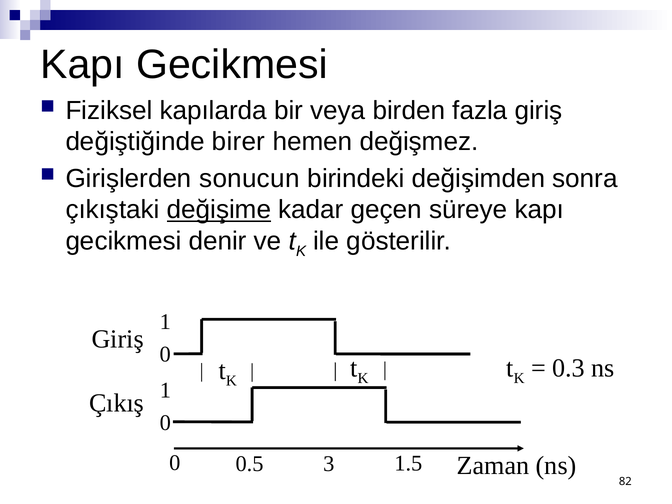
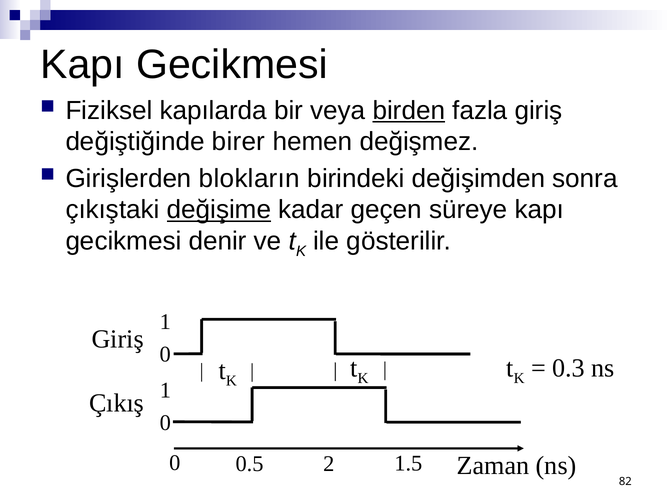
birden underline: none -> present
sonucun: sonucun -> blokların
3: 3 -> 2
